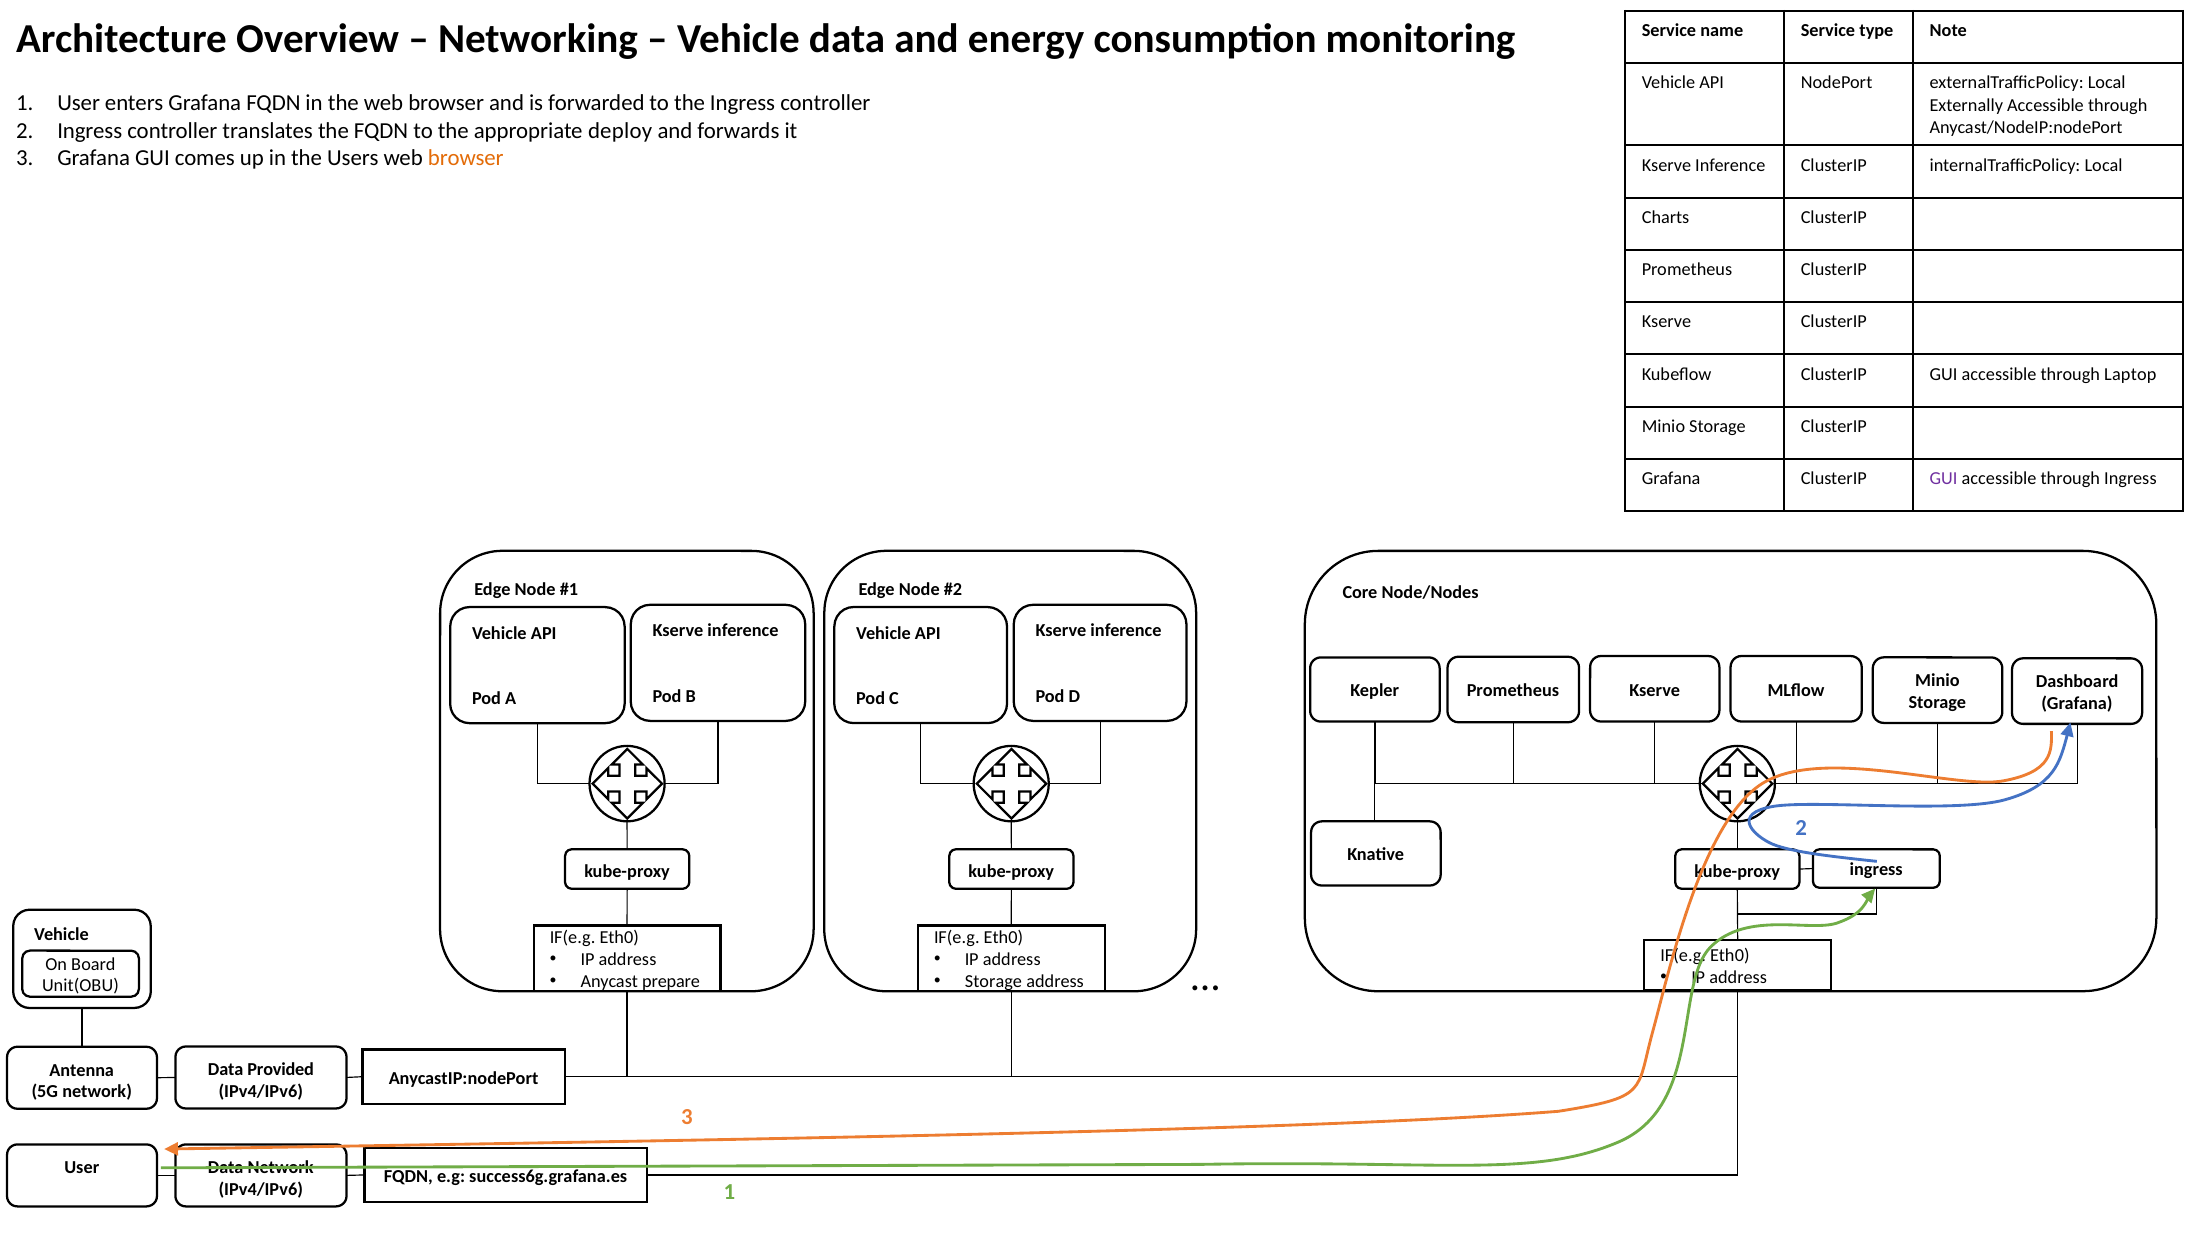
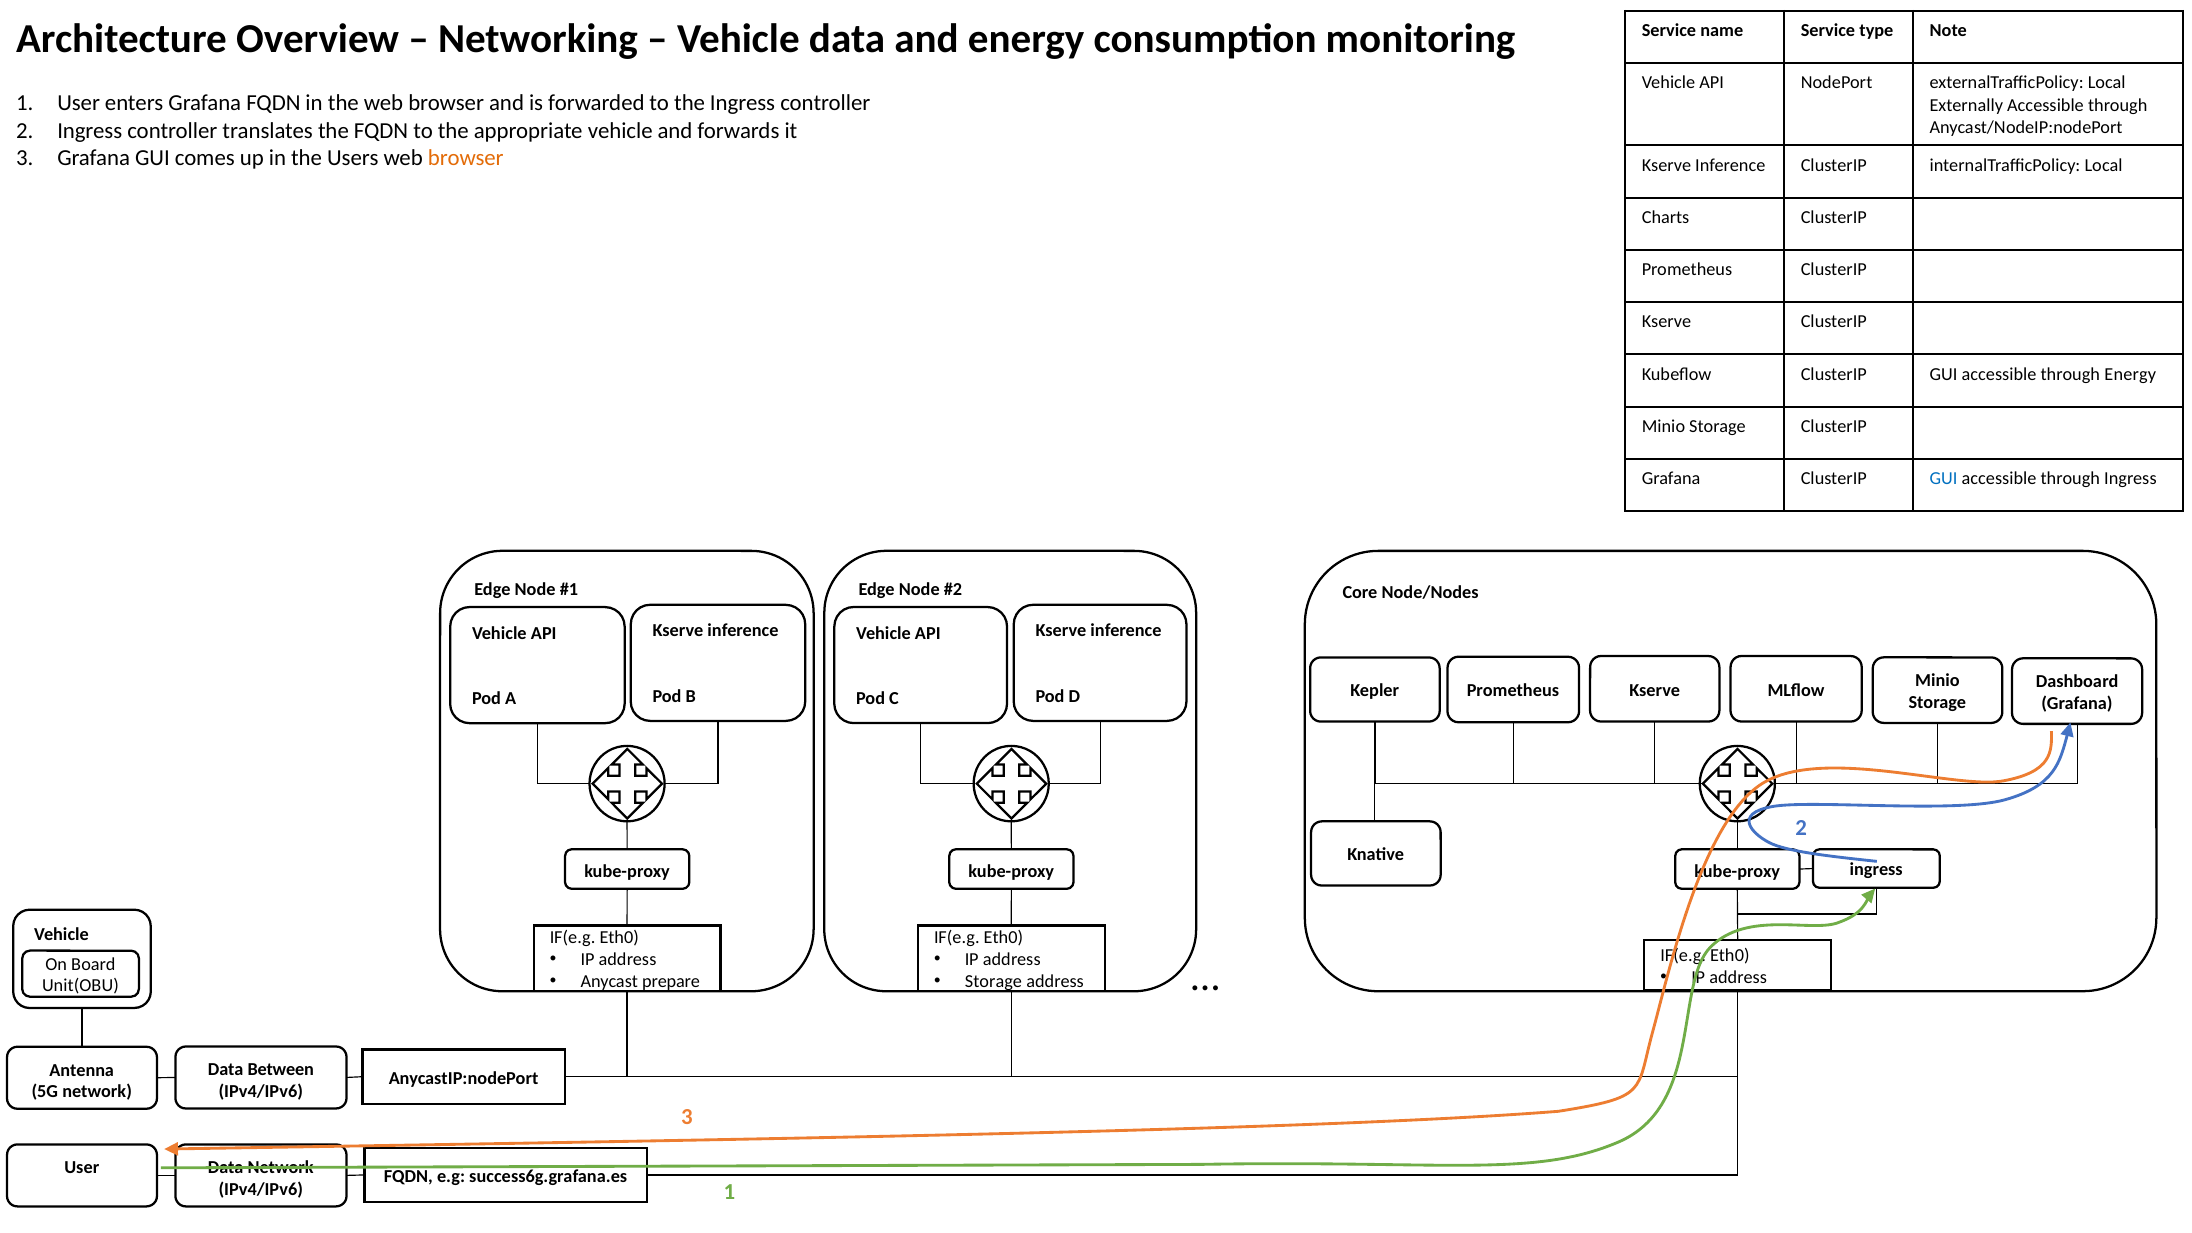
appropriate deploy: deploy -> vehicle
through Laptop: Laptop -> Energy
GUI at (1944, 479) colour: purple -> blue
Provided: Provided -> Between
